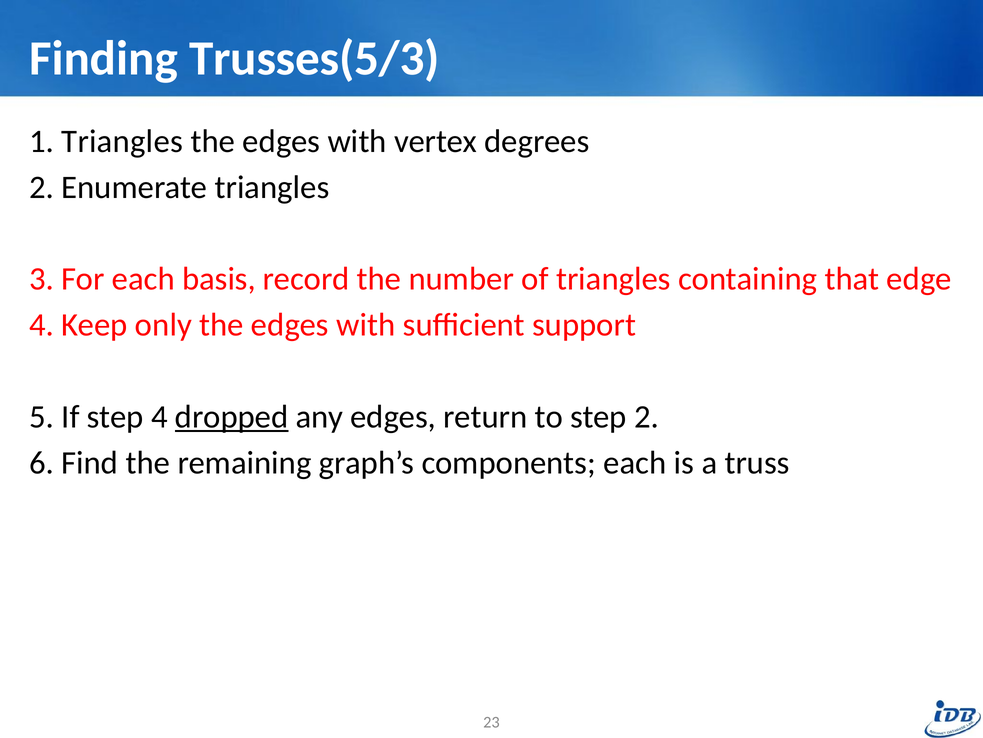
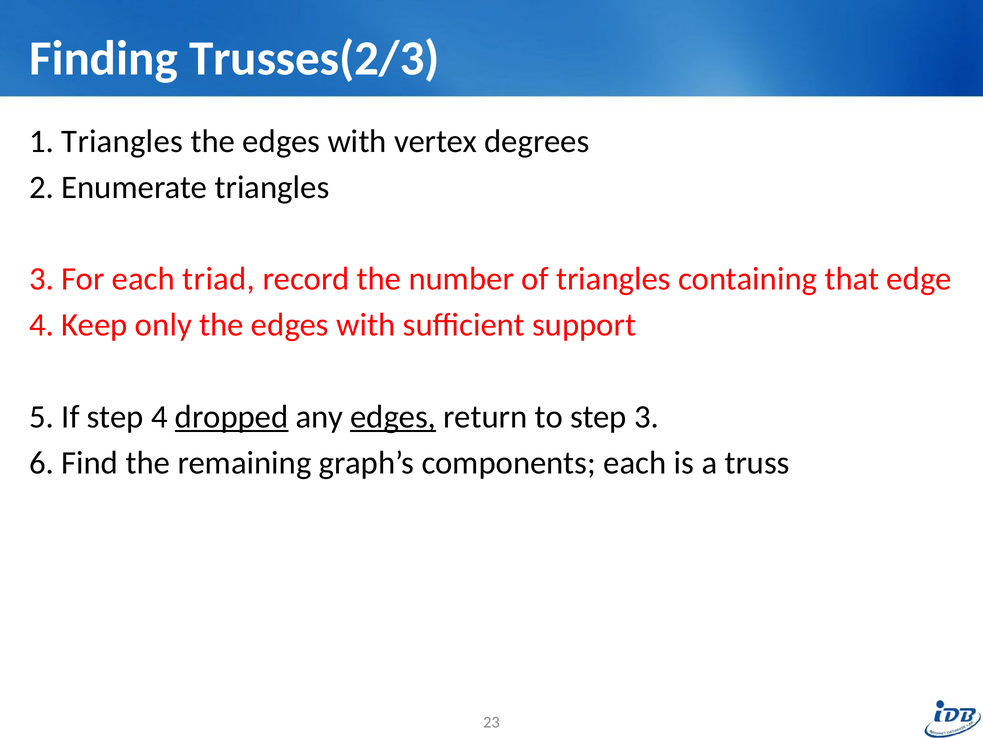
Trusses(5/3: Trusses(5/3 -> Trusses(2/3
basis: basis -> triad
edges at (393, 416) underline: none -> present
step 2: 2 -> 3
